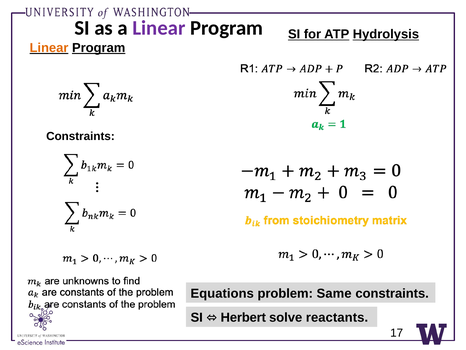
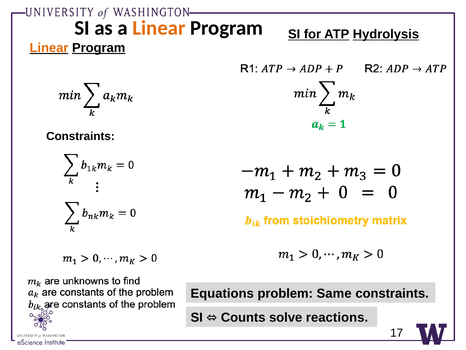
Linear at (159, 28) colour: purple -> orange
Herbert: Herbert -> Counts
reactants: reactants -> reactions
